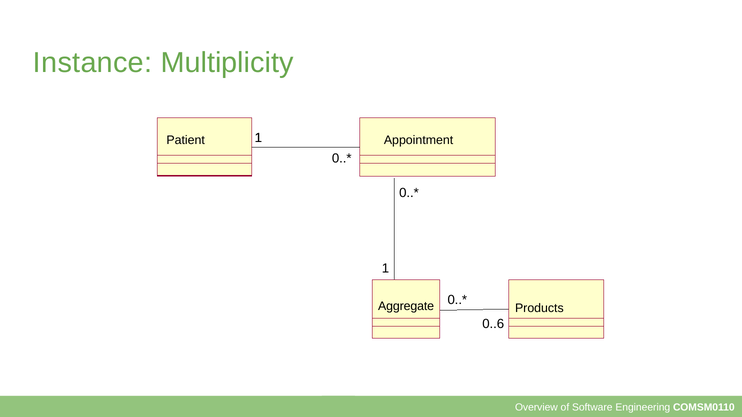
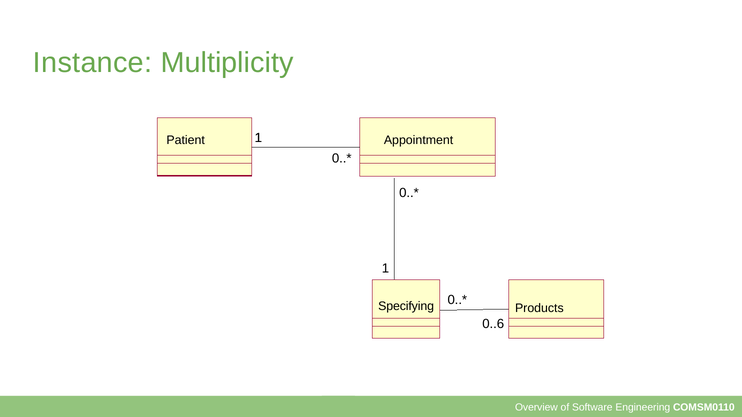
Aggregate: Aggregate -> Specifying
